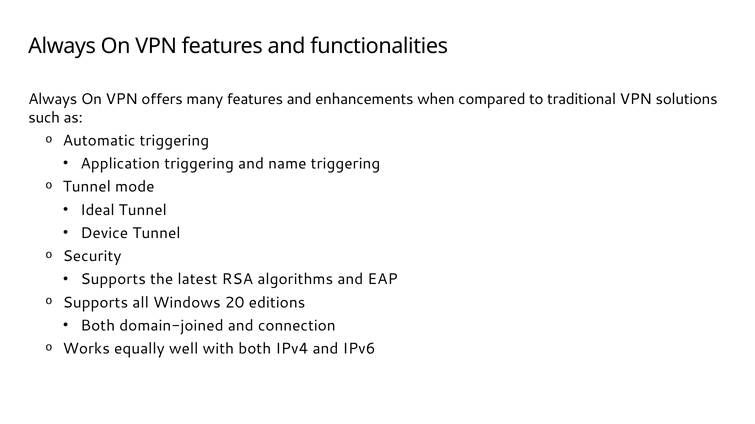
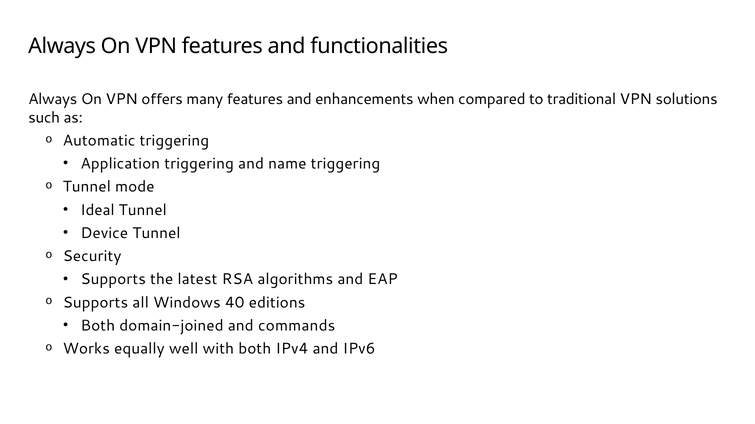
20: 20 -> 40
connection: connection -> commands
